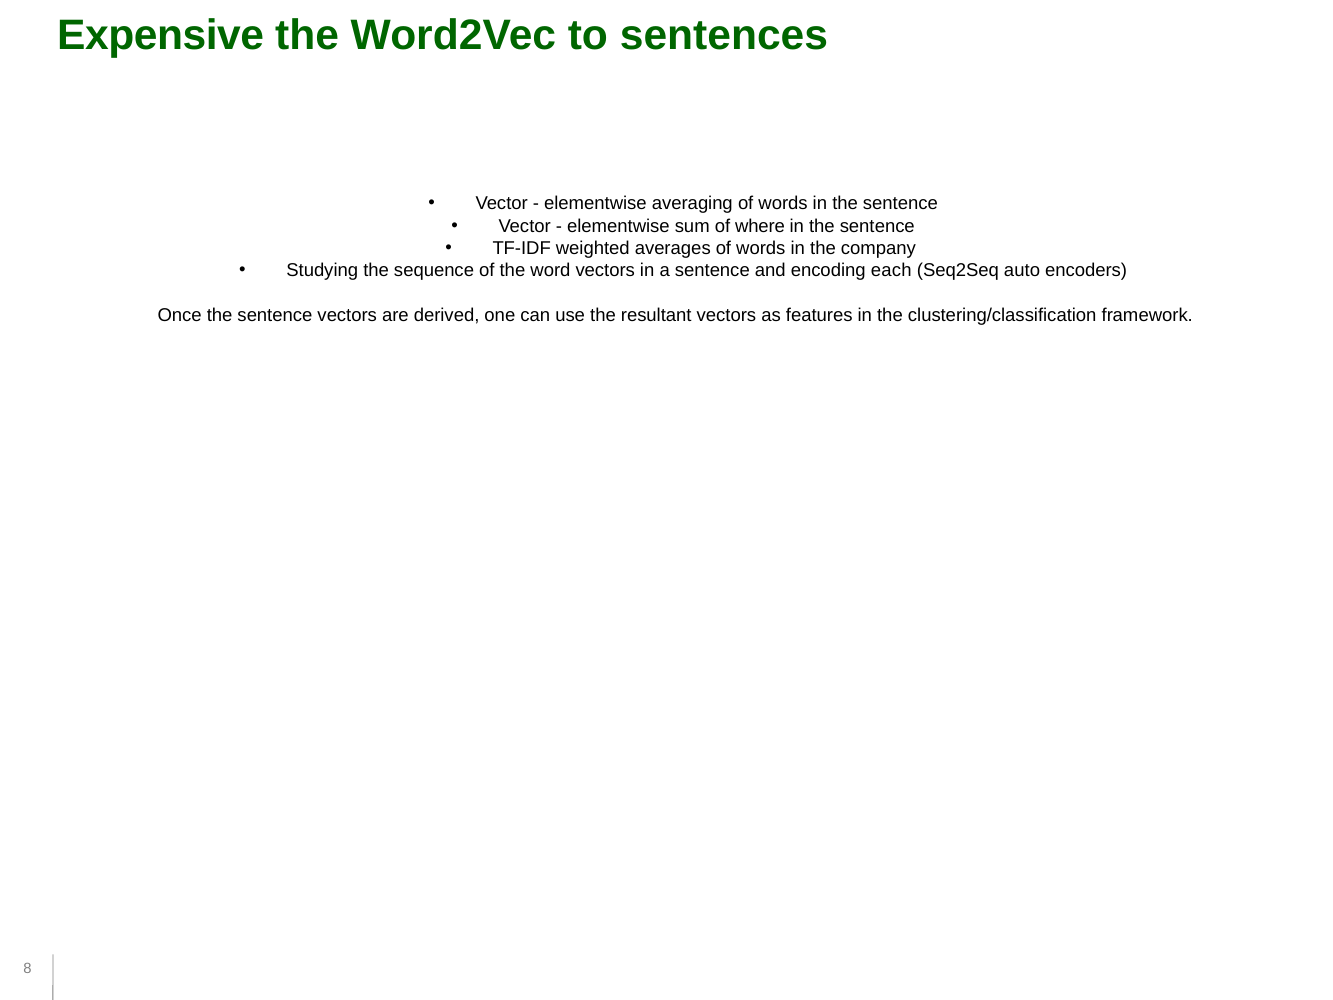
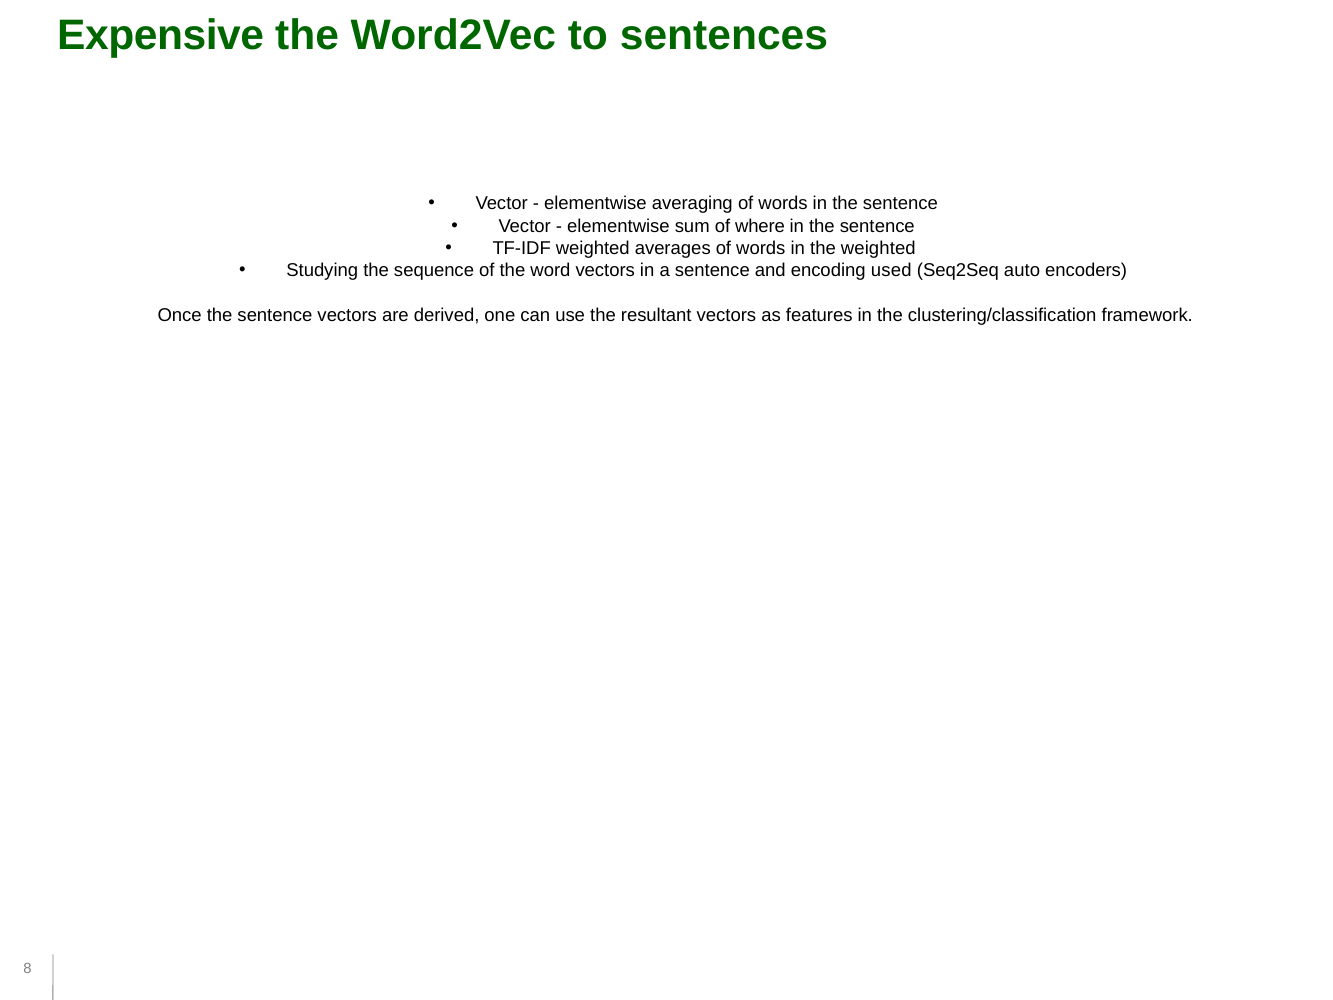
the company: company -> weighted
each: each -> used
